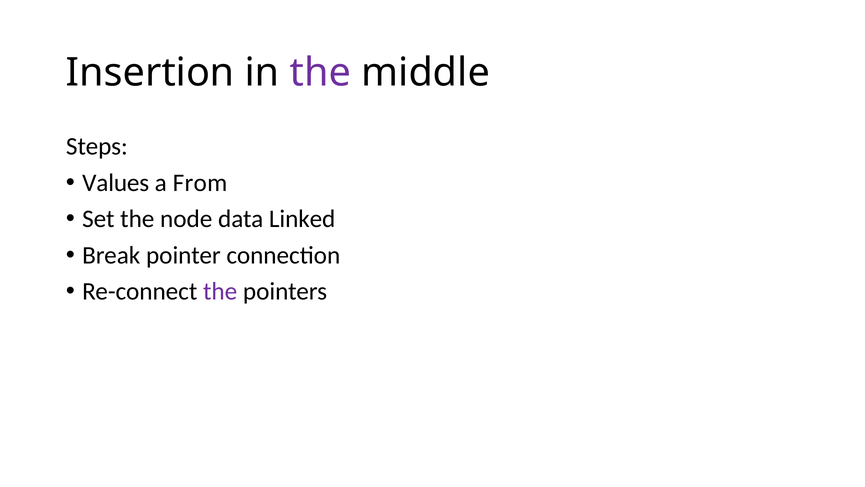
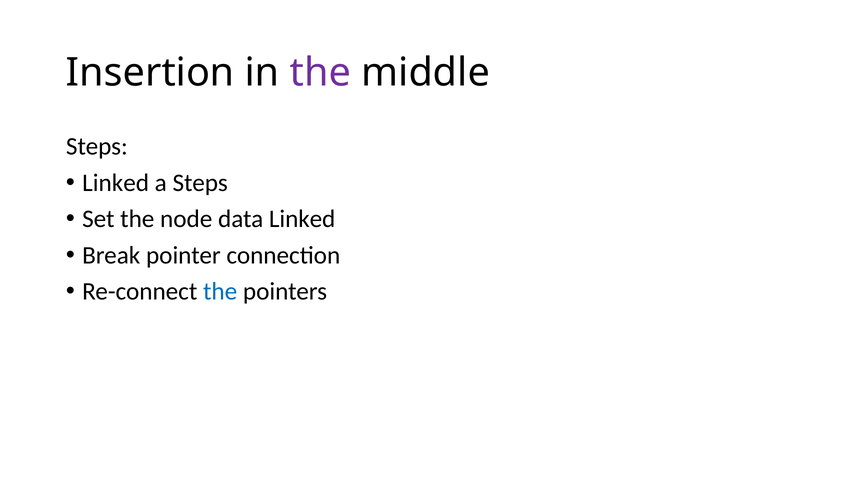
Values at (116, 183): Values -> Linked
a From: From -> Steps
the at (220, 291) colour: purple -> blue
